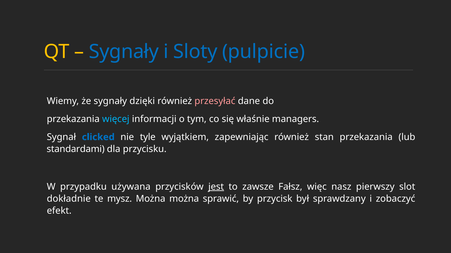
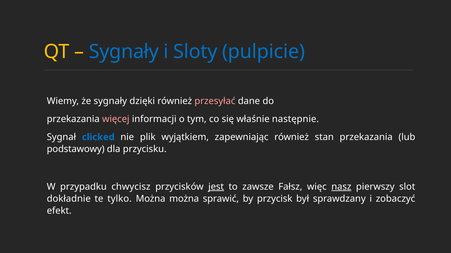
więcej colour: light blue -> pink
managers: managers -> następnie
tyle: tyle -> plik
standardami: standardami -> podstawowy
używana: używana -> chwycisz
nasz underline: none -> present
mysz: mysz -> tylko
